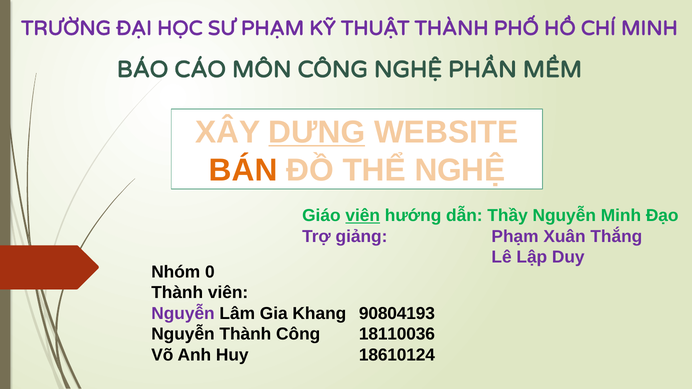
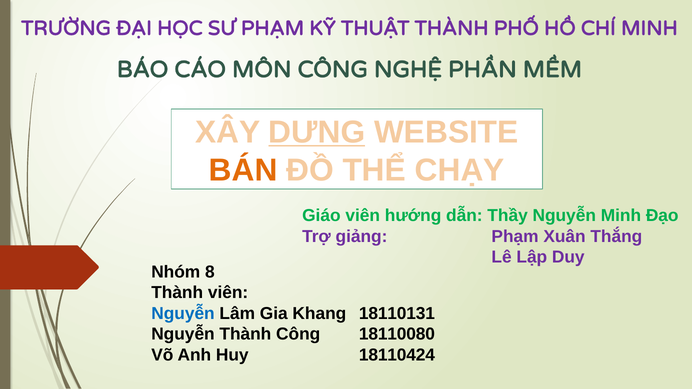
THỂ NGHỆ: NGHỆ -> CHẠY
viên at (363, 216) underline: present -> none
0: 0 -> 8
Nguyễn at (183, 314) colour: purple -> blue
90804193: 90804193 -> 18110131
18110036: 18110036 -> 18110080
18610124: 18610124 -> 18110424
